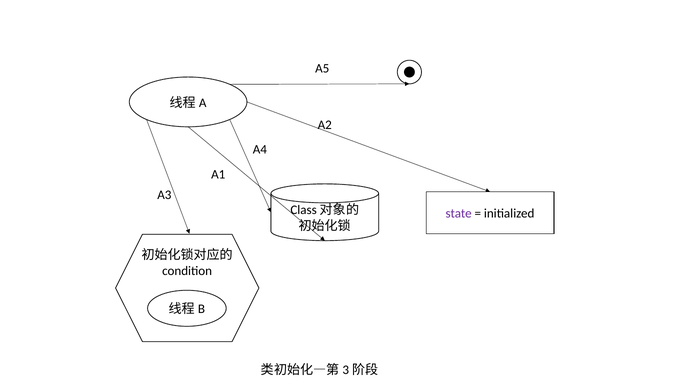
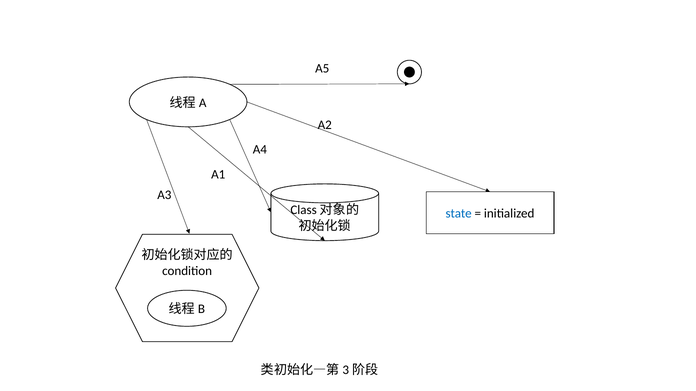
state colour: purple -> blue
